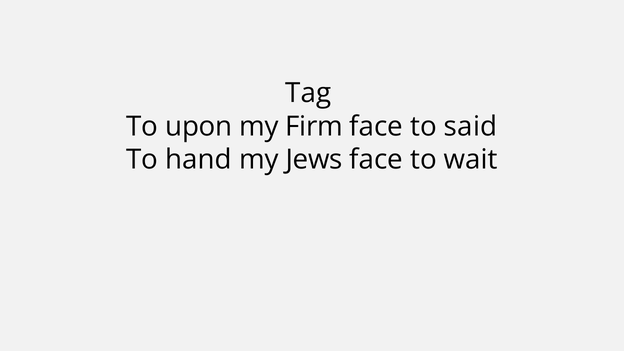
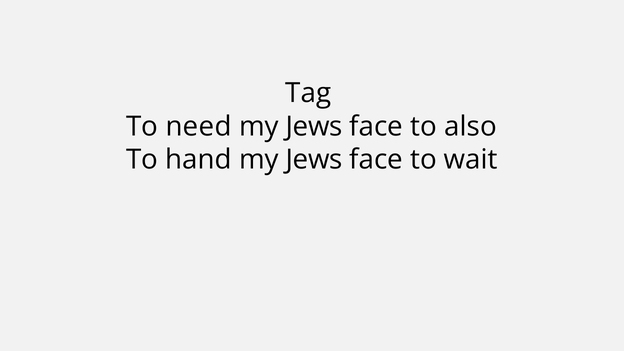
upon: upon -> need
Firm at (314, 127): Firm -> Jews
said: said -> also
